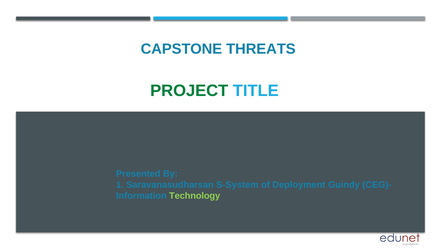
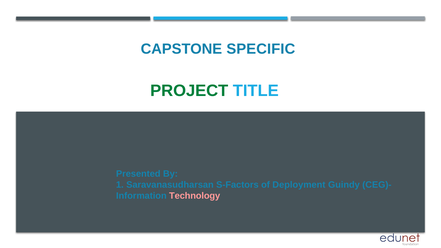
THREATS: THREATS -> SPECIFIC
S-System: S-System -> S-Factors
Technology colour: light green -> pink
